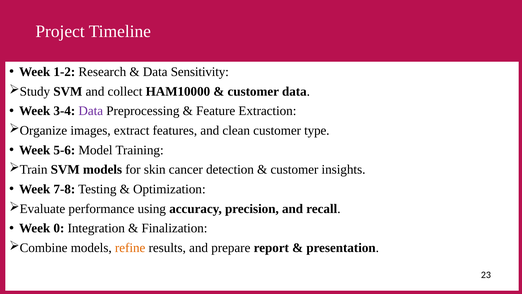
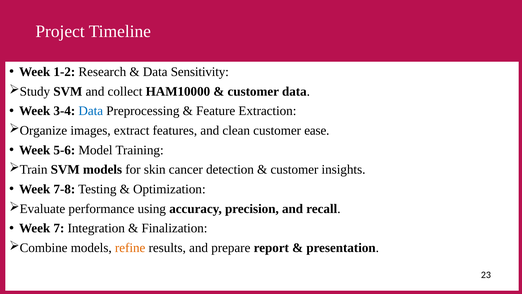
Data at (91, 111) colour: purple -> blue
type: type -> ease
0: 0 -> 7
